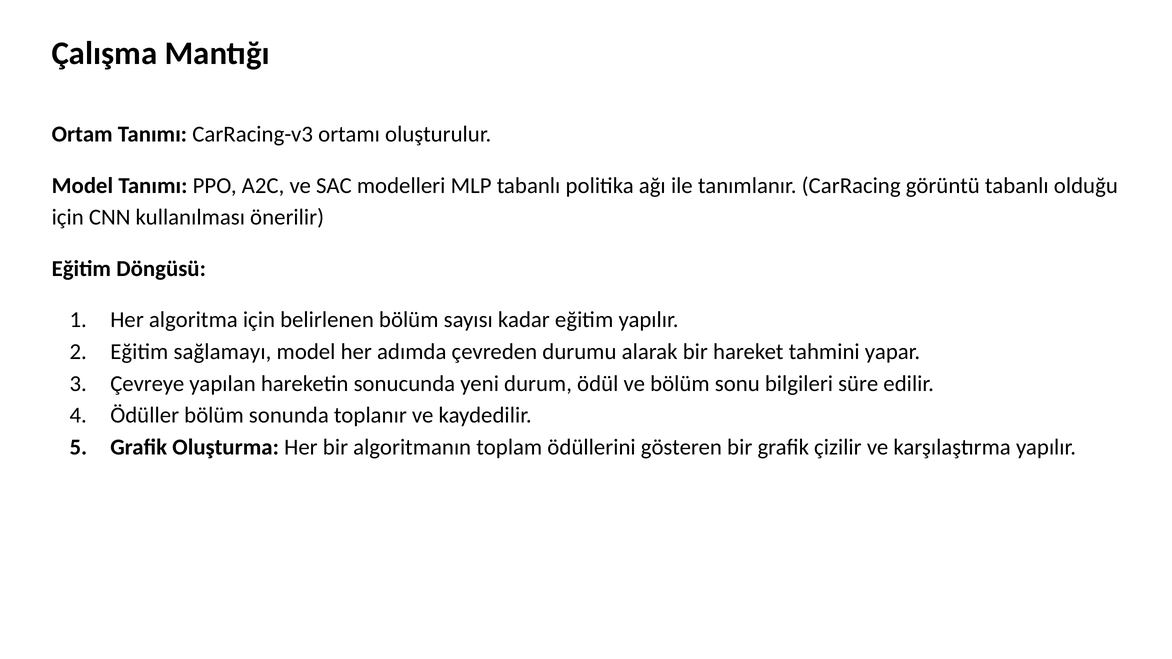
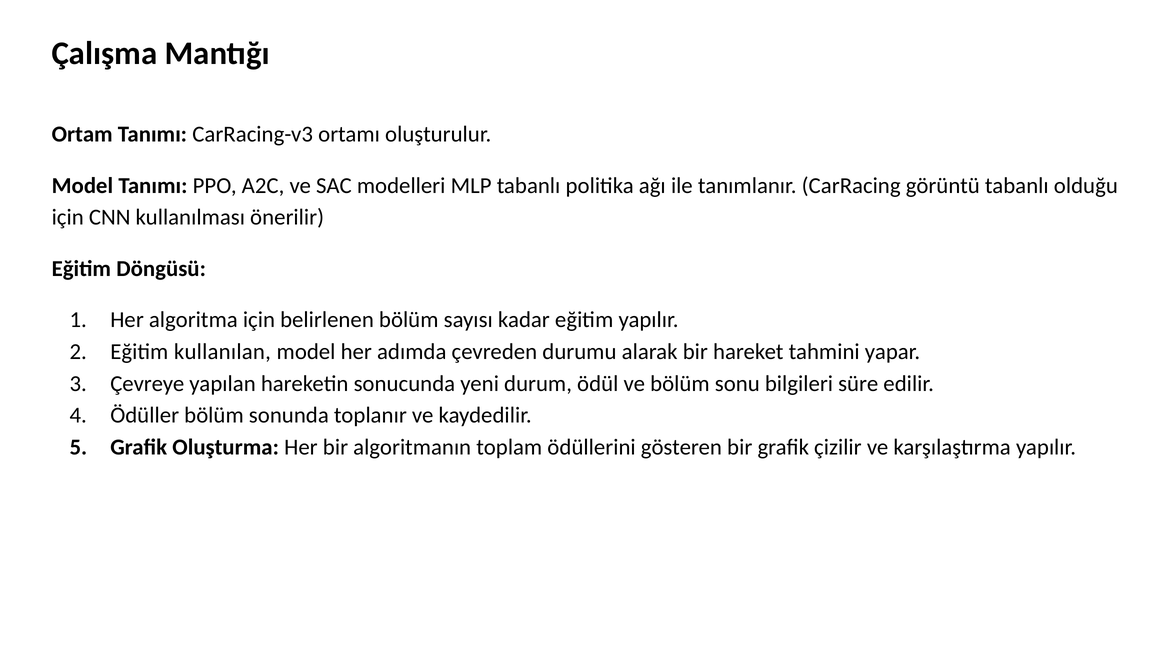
sağlamayı: sağlamayı -> kullanılan
